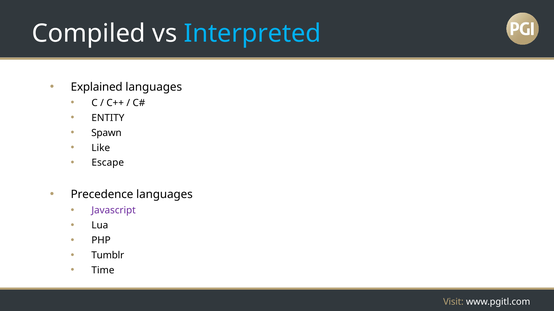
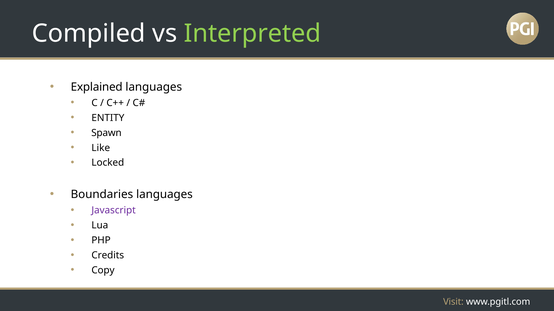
Interpreted colour: light blue -> light green
Escape: Escape -> Locked
Precedence: Precedence -> Boundaries
Tumblr: Tumblr -> Credits
Time: Time -> Copy
